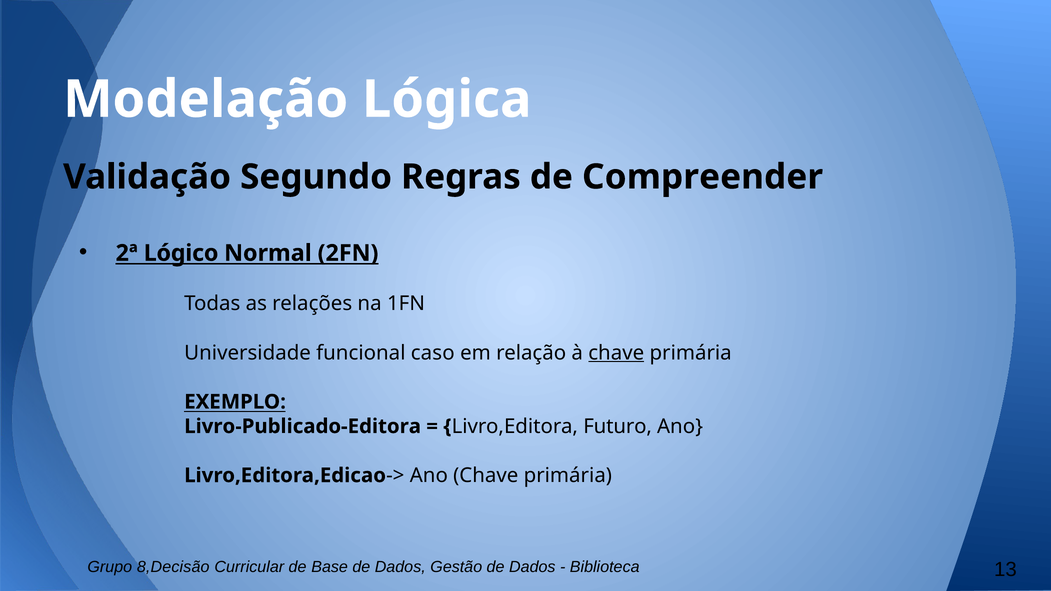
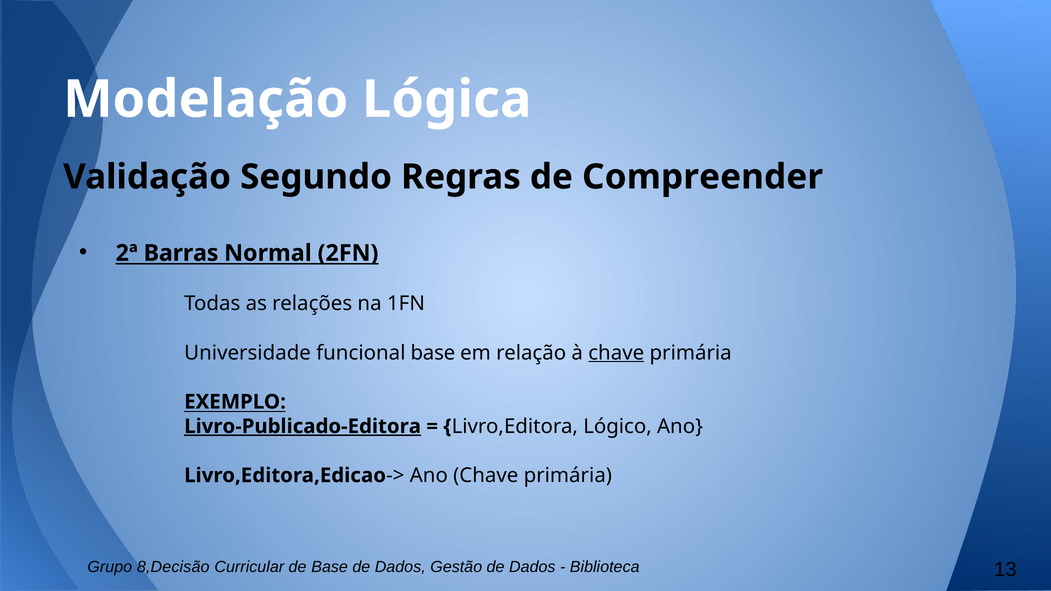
Lógico: Lógico -> Barras
funcional caso: caso -> base
Livro-Publicado-Editora underline: none -> present
Futuro: Futuro -> Lógico
